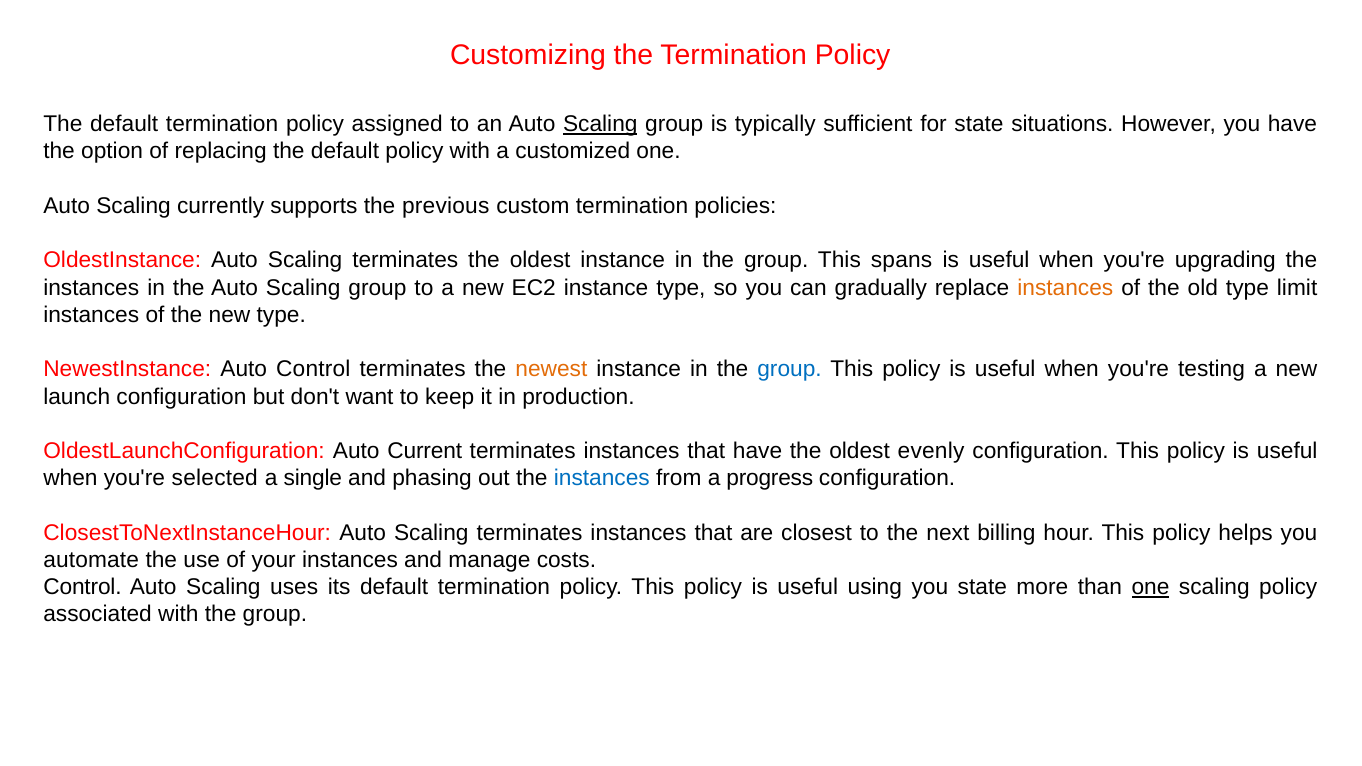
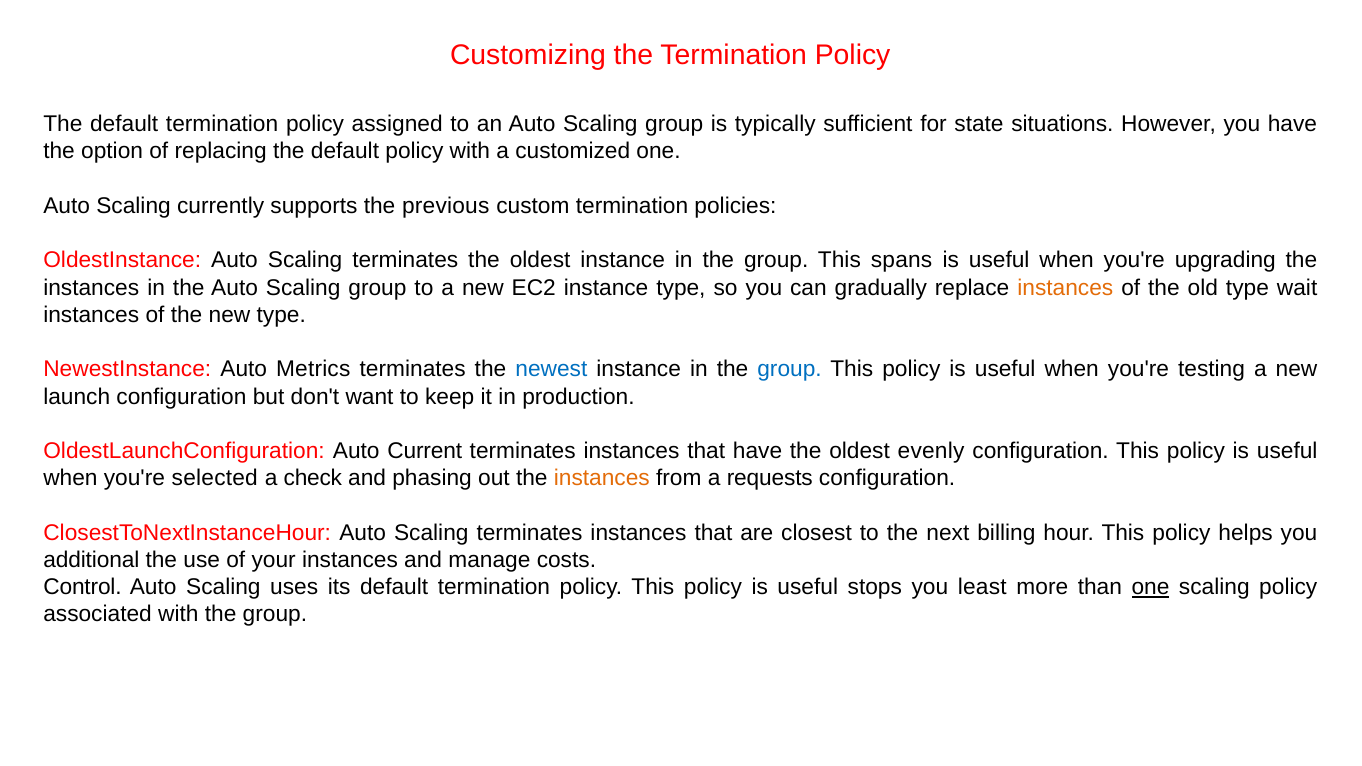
Scaling at (600, 124) underline: present -> none
limit: limit -> wait
Auto Control: Control -> Metrics
newest colour: orange -> blue
single: single -> check
instances at (602, 478) colour: blue -> orange
progress: progress -> requests
automate: automate -> additional
using: using -> stops
you state: state -> least
